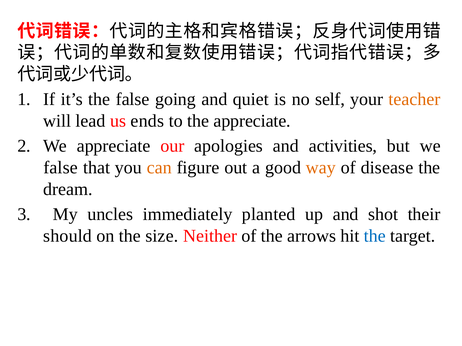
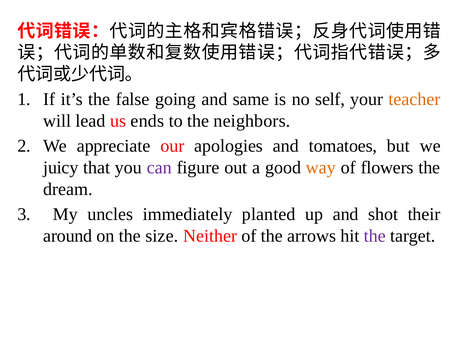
quiet: quiet -> same
the appreciate: appreciate -> neighbors
activities: activities -> tomatoes
false at (61, 168): false -> juicy
can colour: orange -> purple
disease: disease -> flowers
should: should -> around
the at (375, 236) colour: blue -> purple
